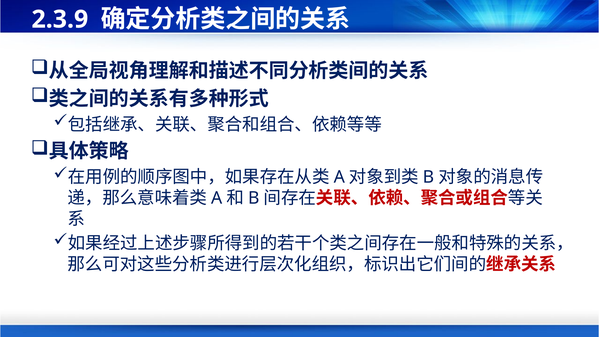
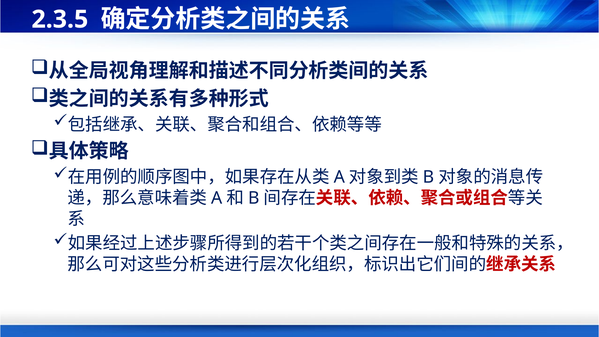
2.3.9: 2.3.9 -> 2.3.5
